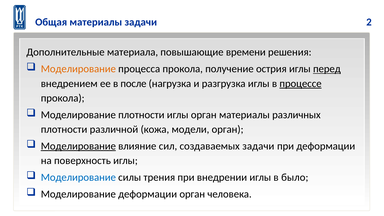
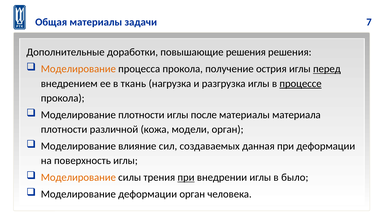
2: 2 -> 7
материала: материала -> доработки
повышающие времени: времени -> решения
после: после -> ткань
иглы орган: орган -> после
различных: различных -> материала
Моделирование at (78, 146) underline: present -> none
создаваемых задачи: задачи -> данная
Моделирование at (78, 177) colour: blue -> orange
при at (186, 177) underline: none -> present
